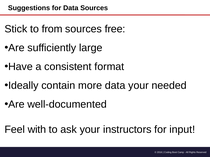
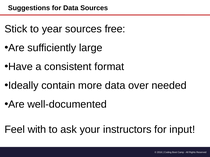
from: from -> year
data your: your -> over
